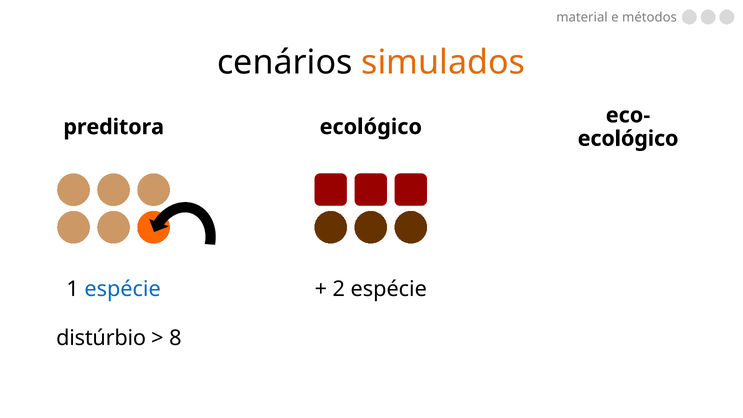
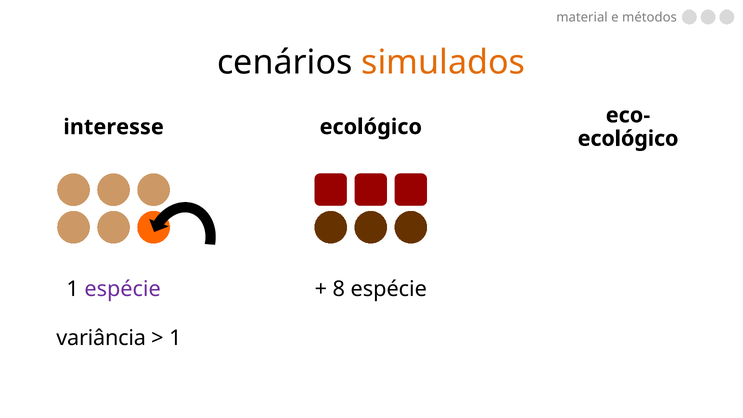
preditora: preditora -> interesse
espécie at (123, 289) colour: blue -> purple
2: 2 -> 8
distúrbio: distúrbio -> variância
8 at (175, 338): 8 -> 1
